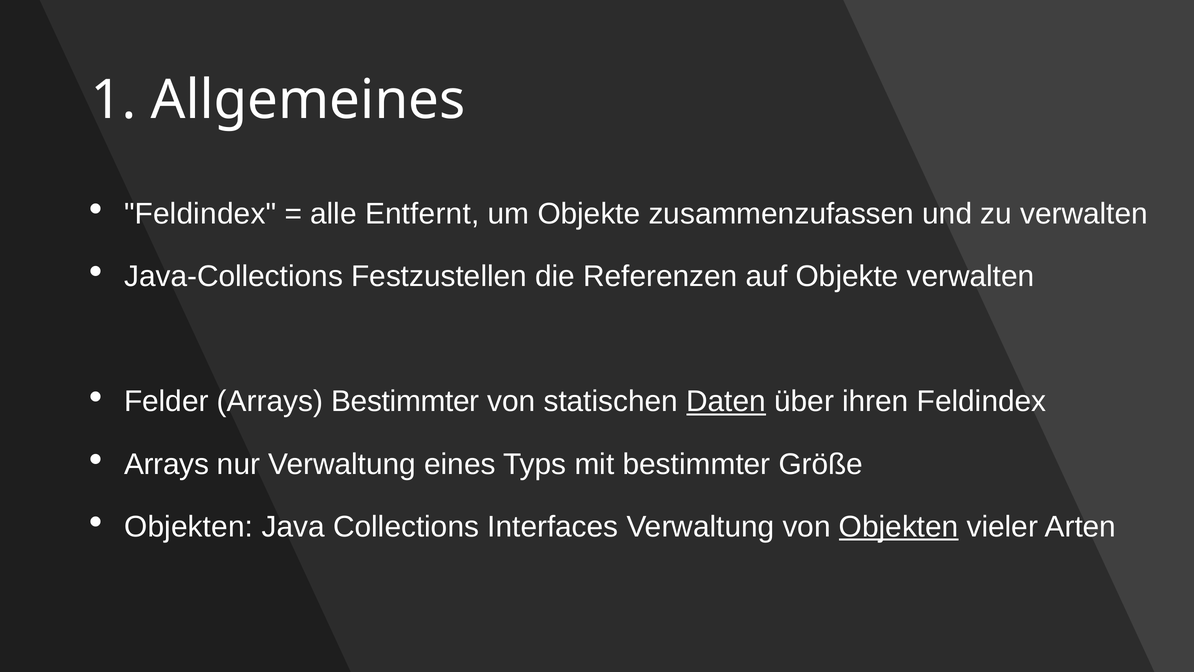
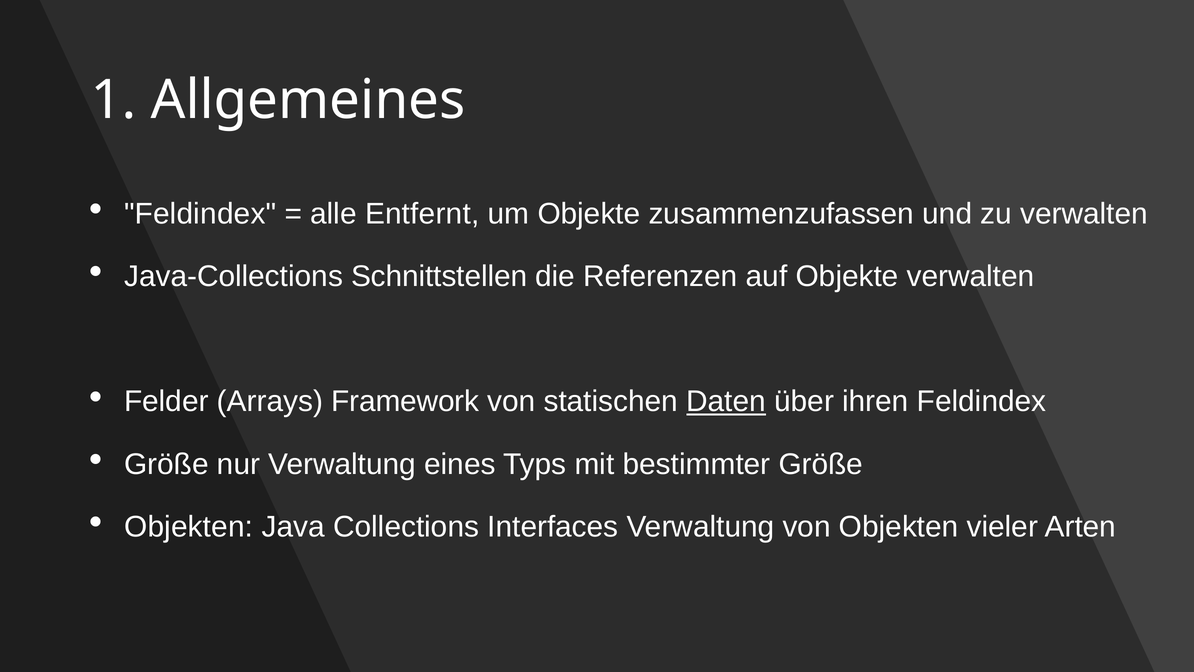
Festzustellen: Festzustellen -> Schnittstellen
Arrays Bestimmter: Bestimmter -> Framework
Arrays at (167, 464): Arrays -> Größe
Objekten at (899, 526) underline: present -> none
